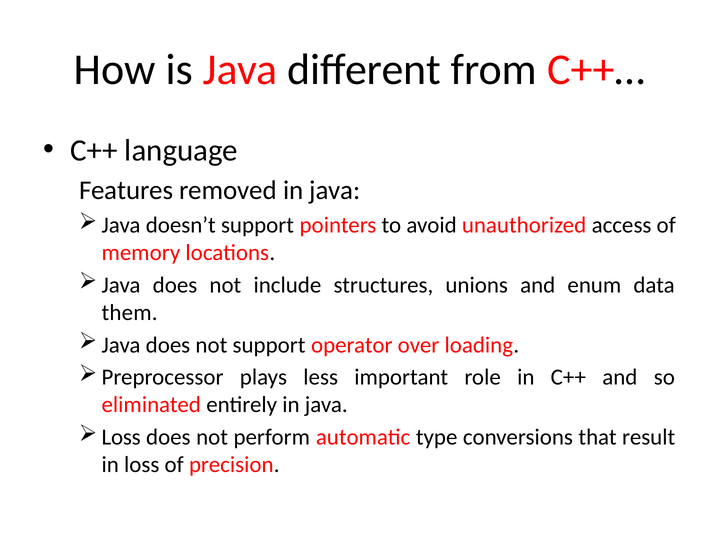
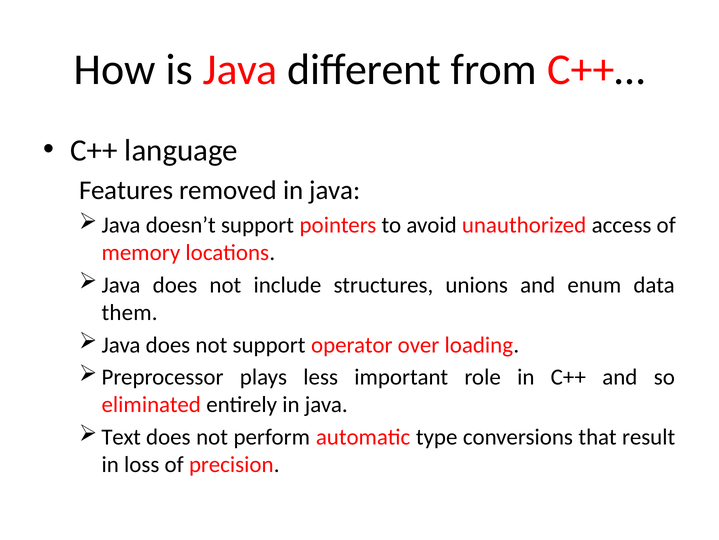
Loss at (121, 437): Loss -> Text
